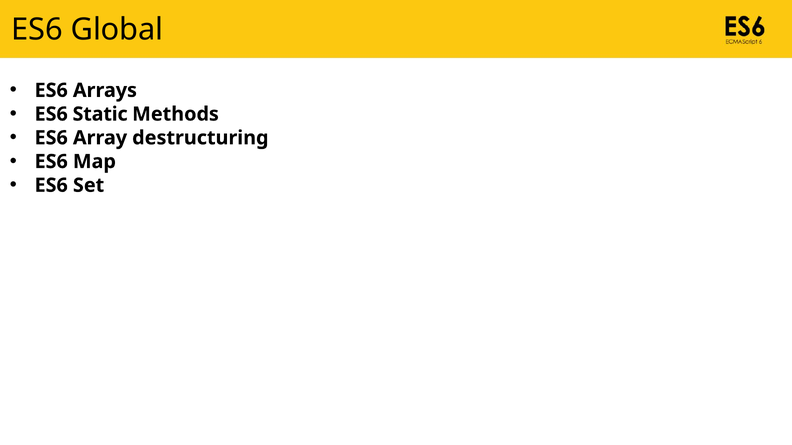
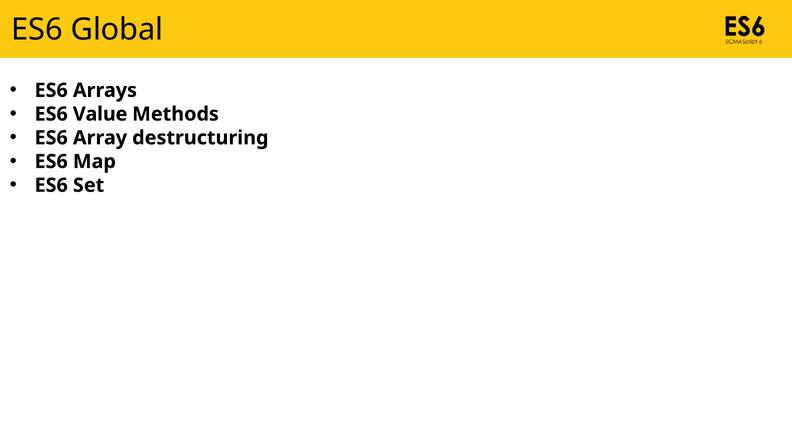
Static: Static -> Value
